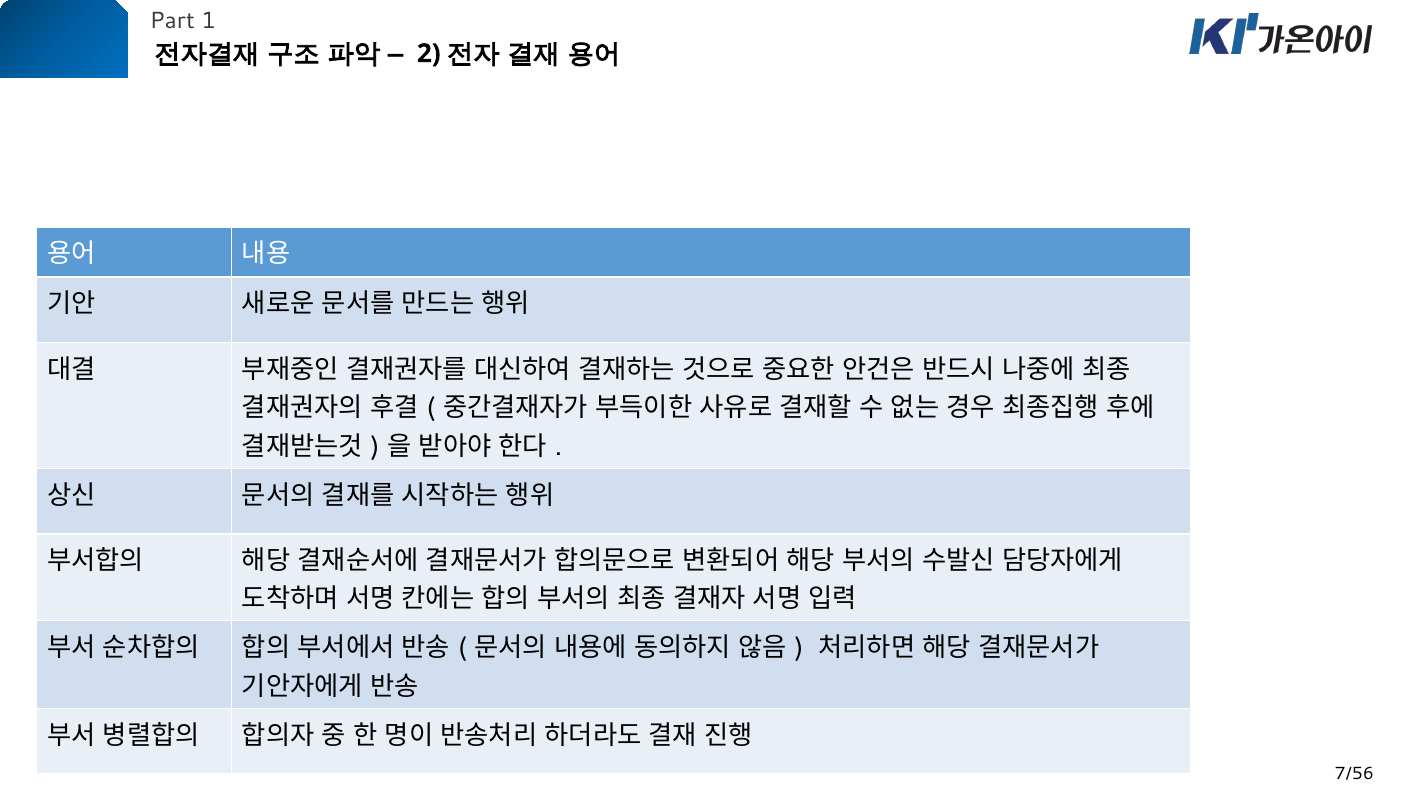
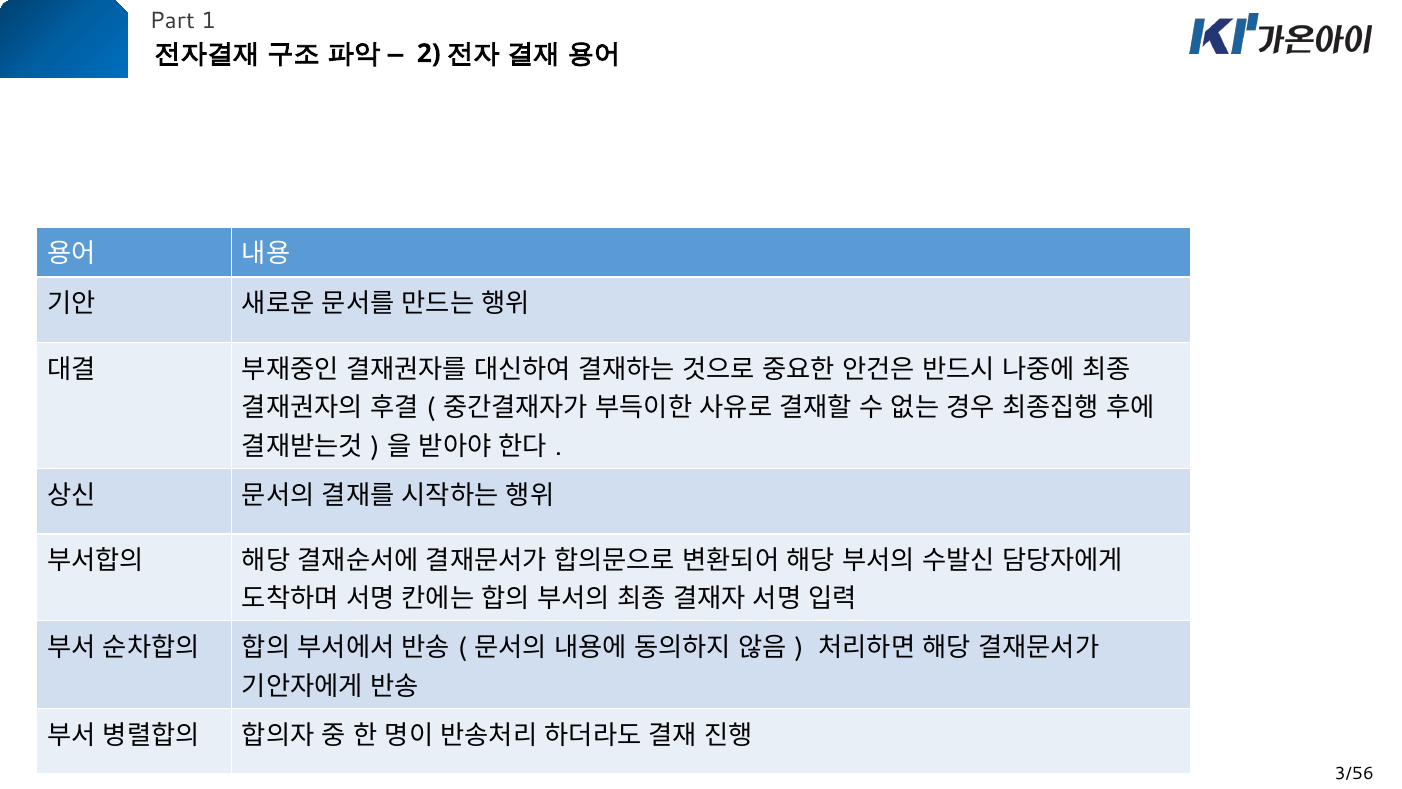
7/56: 7/56 -> 3/56
